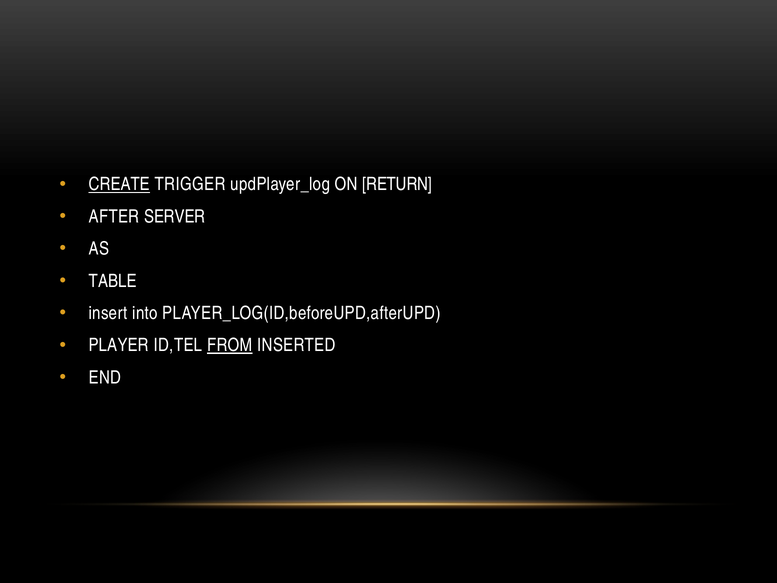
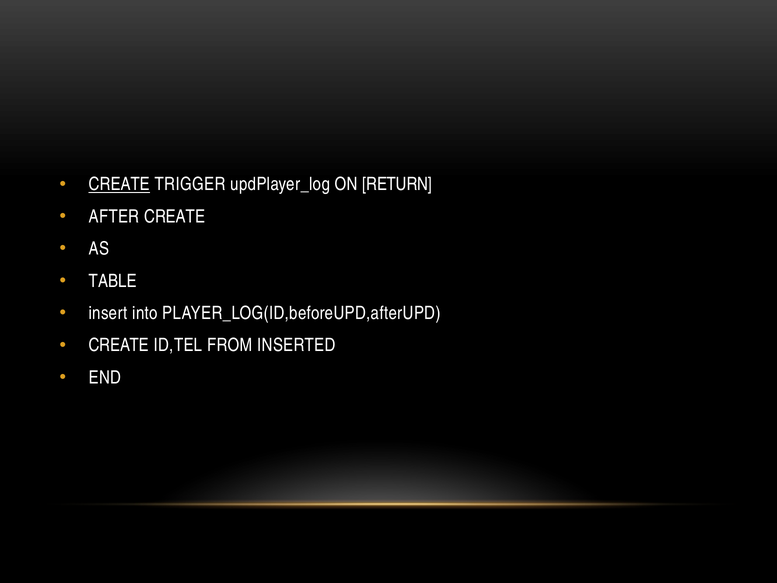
AFTER SERVER: SERVER -> CREATE
PLAYER at (119, 345): PLAYER -> CREATE
FROM underline: present -> none
